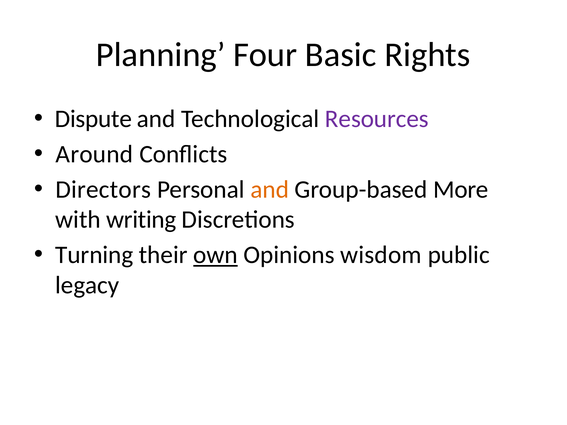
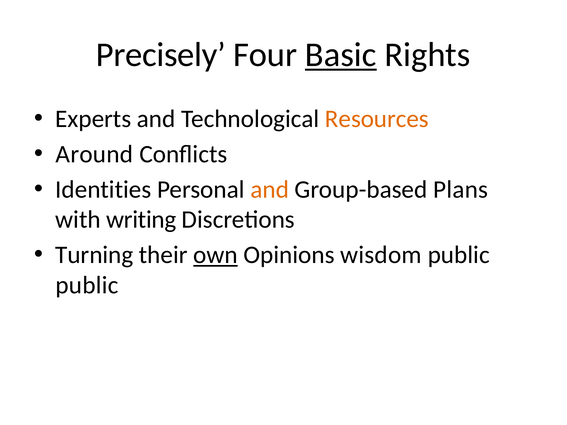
Planning: Planning -> Precisely
Basic underline: none -> present
Dispute: Dispute -> Experts
Resources colour: purple -> orange
Directors: Directors -> Identities
More: More -> Plans
legacy at (87, 285): legacy -> public
